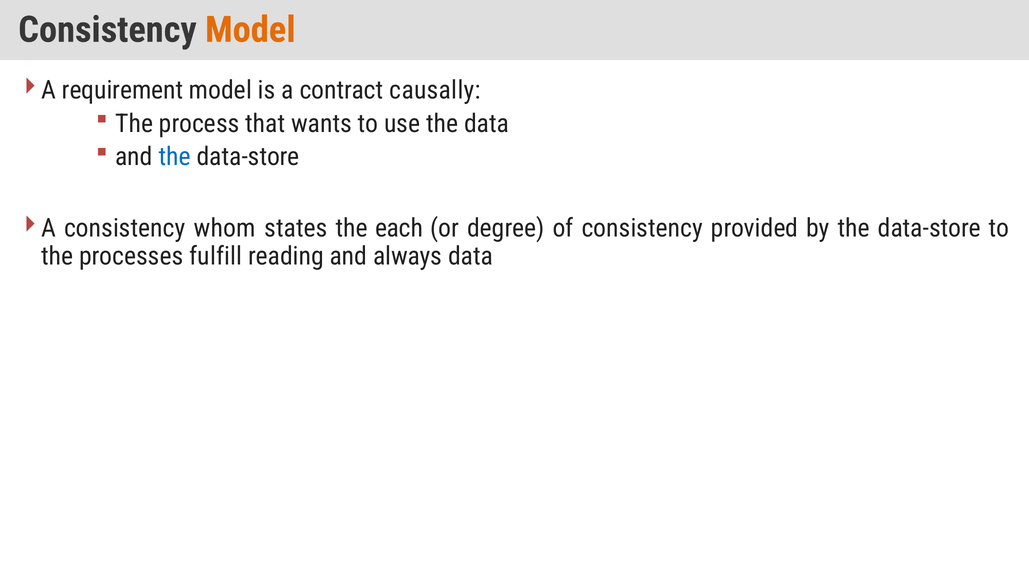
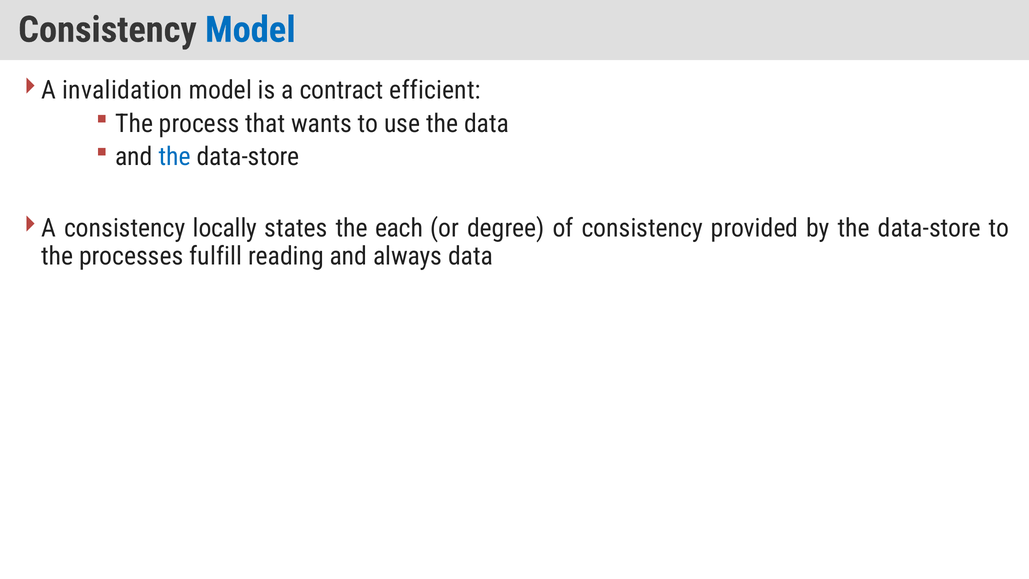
Model at (250, 30) colour: orange -> blue
requirement: requirement -> invalidation
causally: causally -> efficient
whom: whom -> locally
